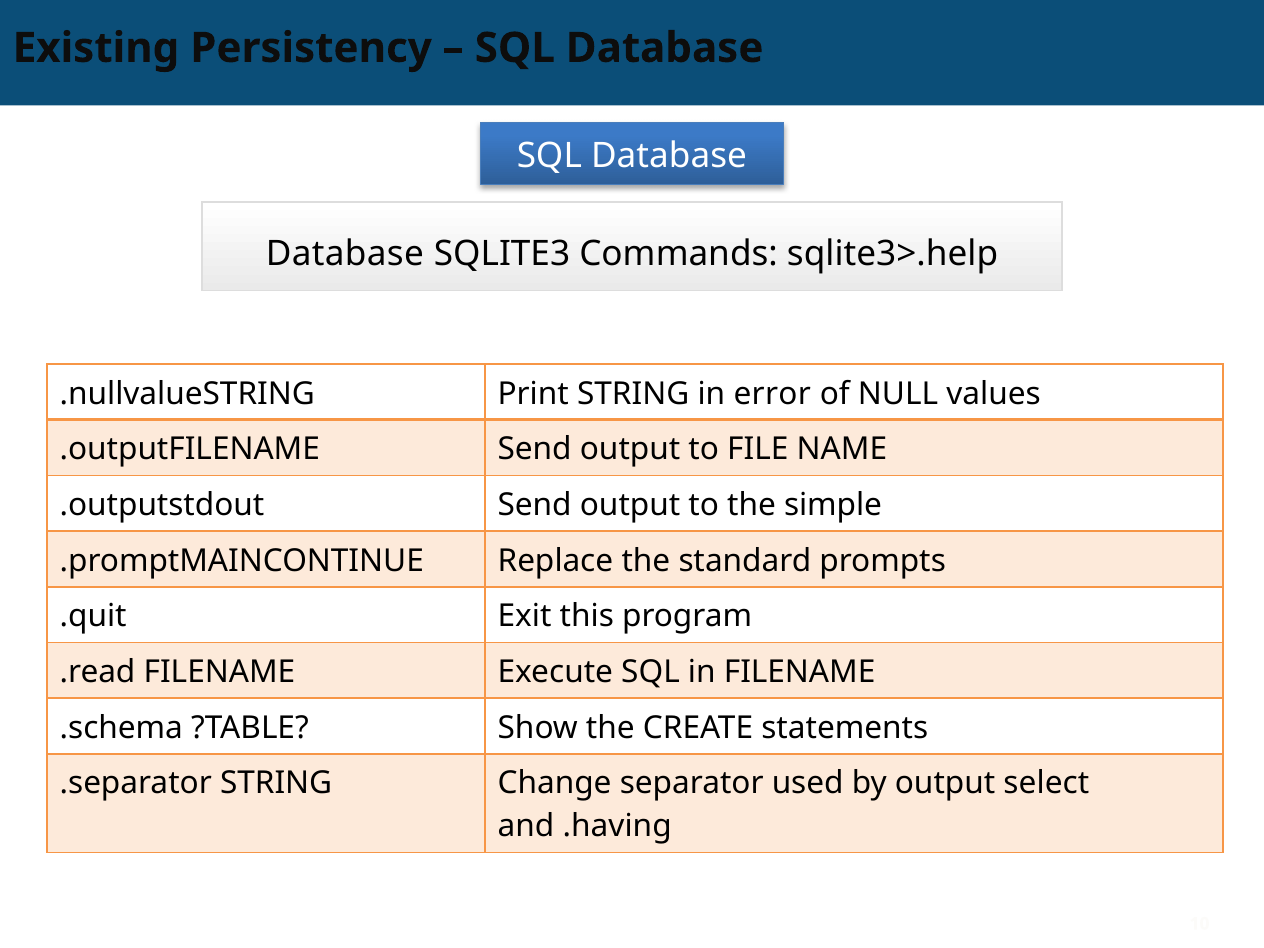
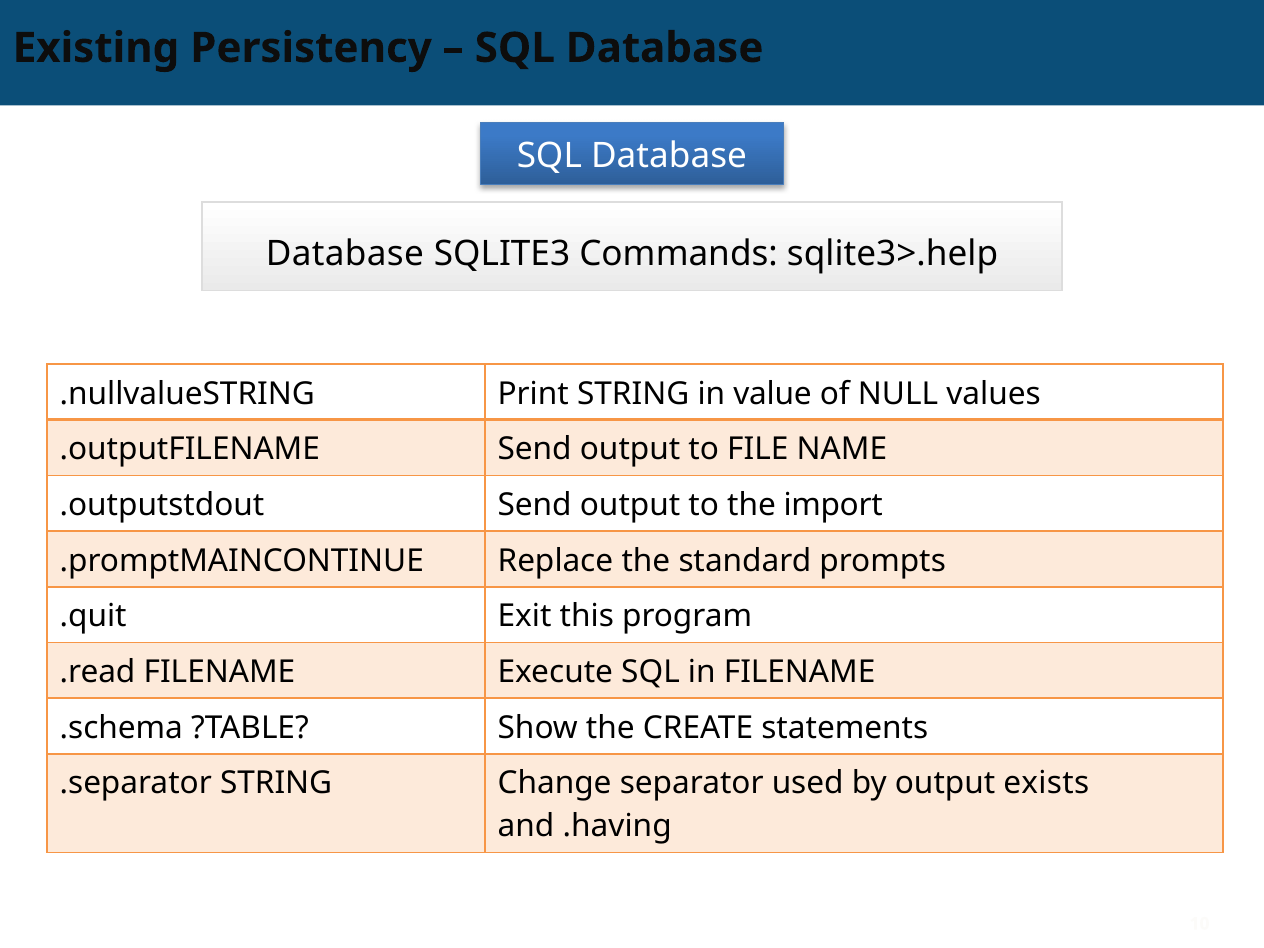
error: error -> value
simple: simple -> import
select: select -> exists
